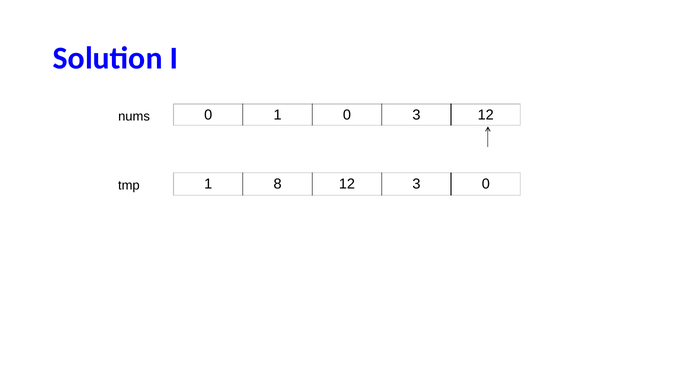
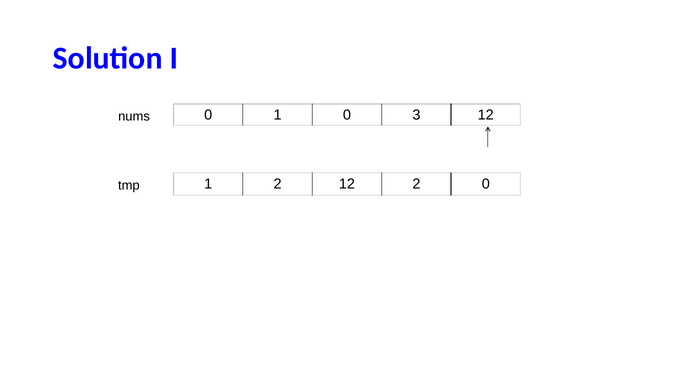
1 8: 8 -> 2
12 3: 3 -> 2
